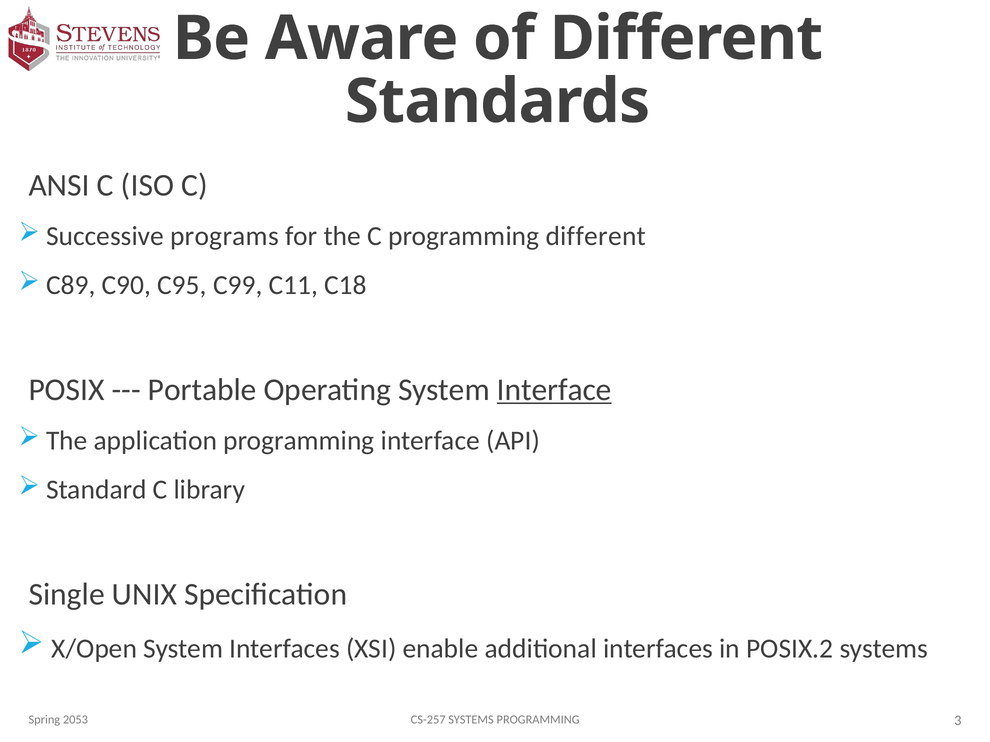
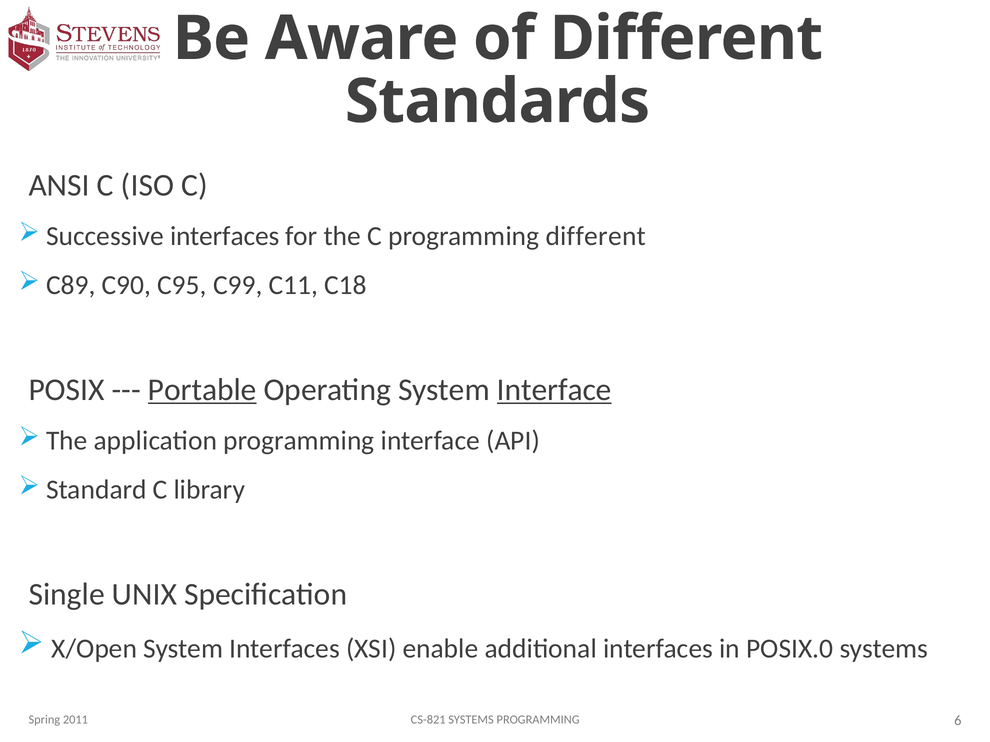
Successive programs: programs -> interfaces
Portable underline: none -> present
POSIX.2: POSIX.2 -> POSIX.0
2053: 2053 -> 2011
CS-257: CS-257 -> CS-821
3: 3 -> 6
